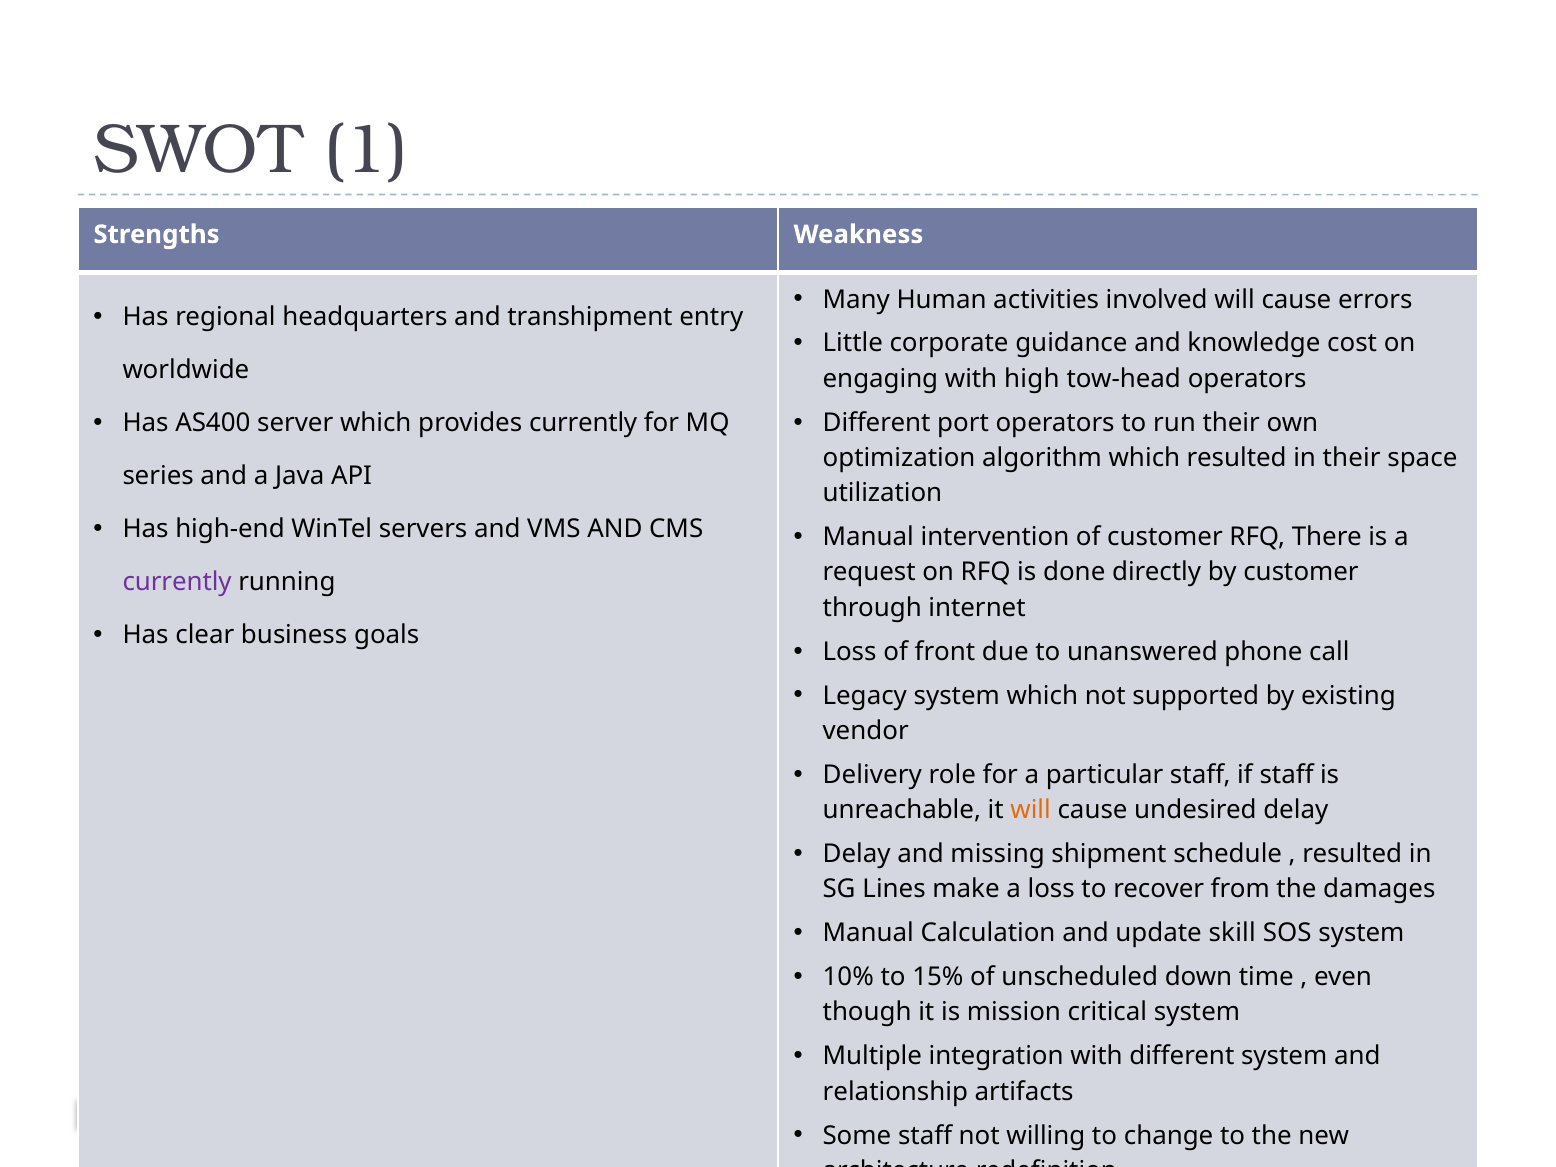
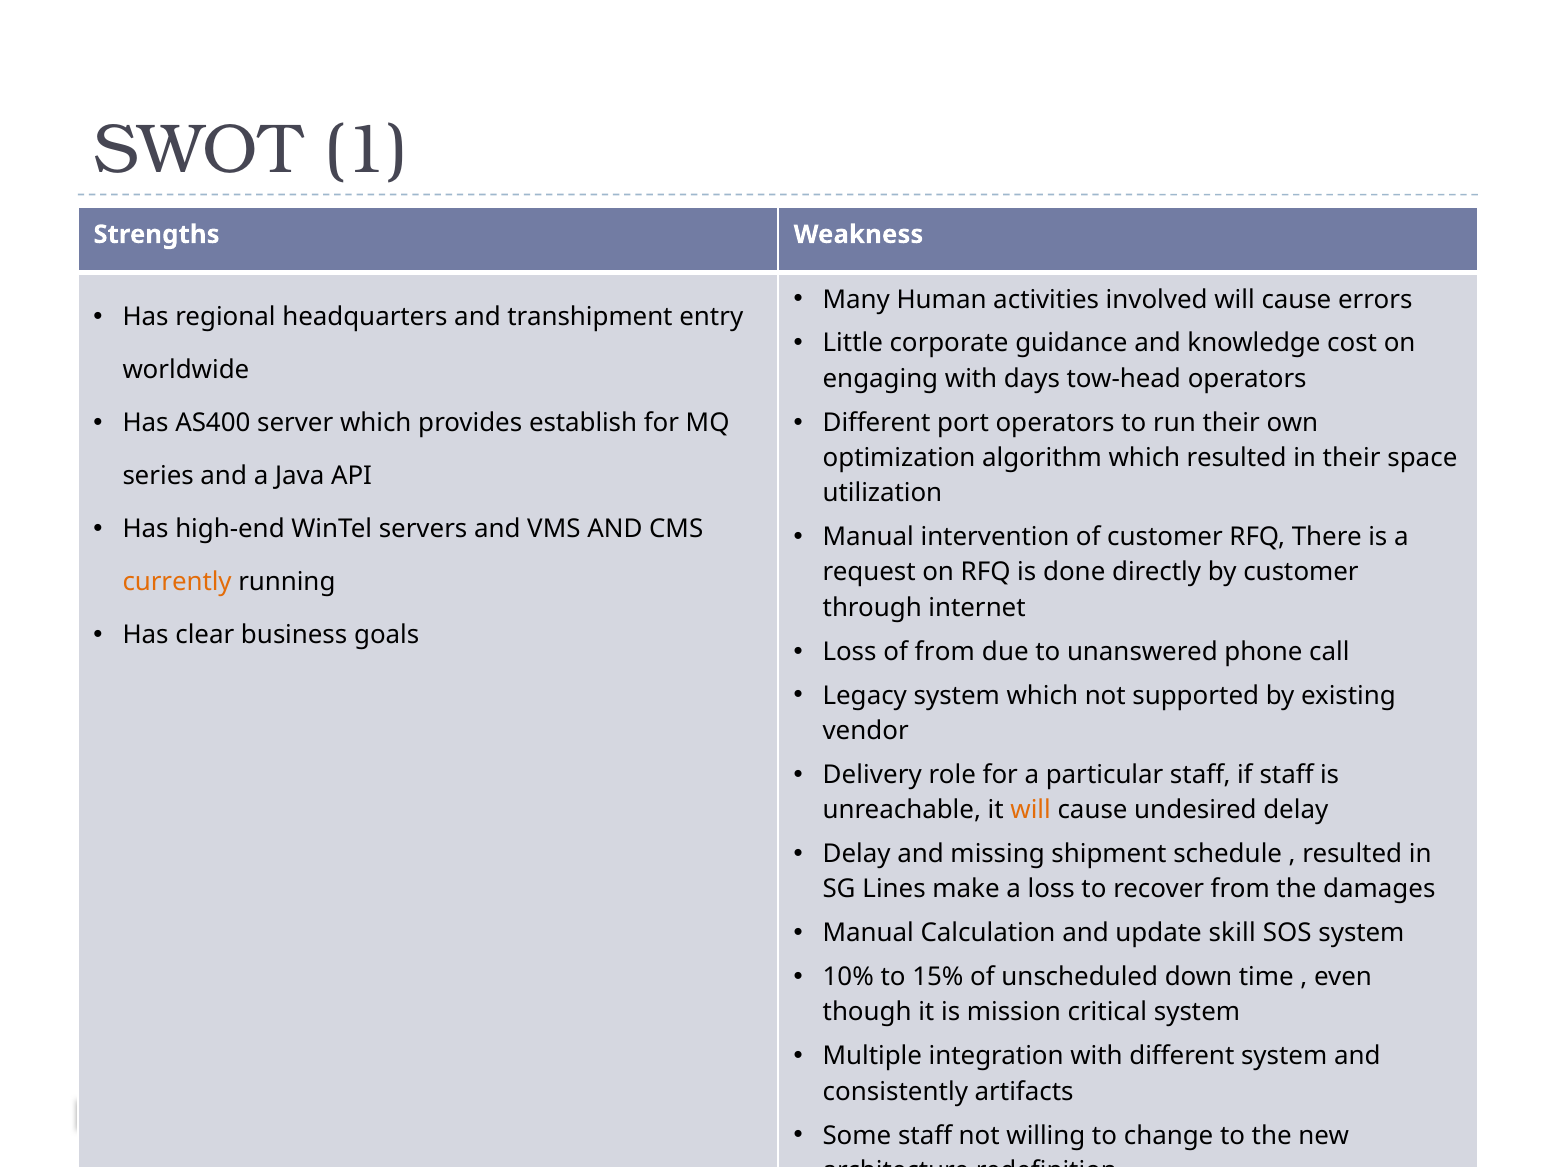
high: high -> days
provides currently: currently -> establish
currently at (177, 582) colour: purple -> orange
of front: front -> from
relationship: relationship -> consistently
